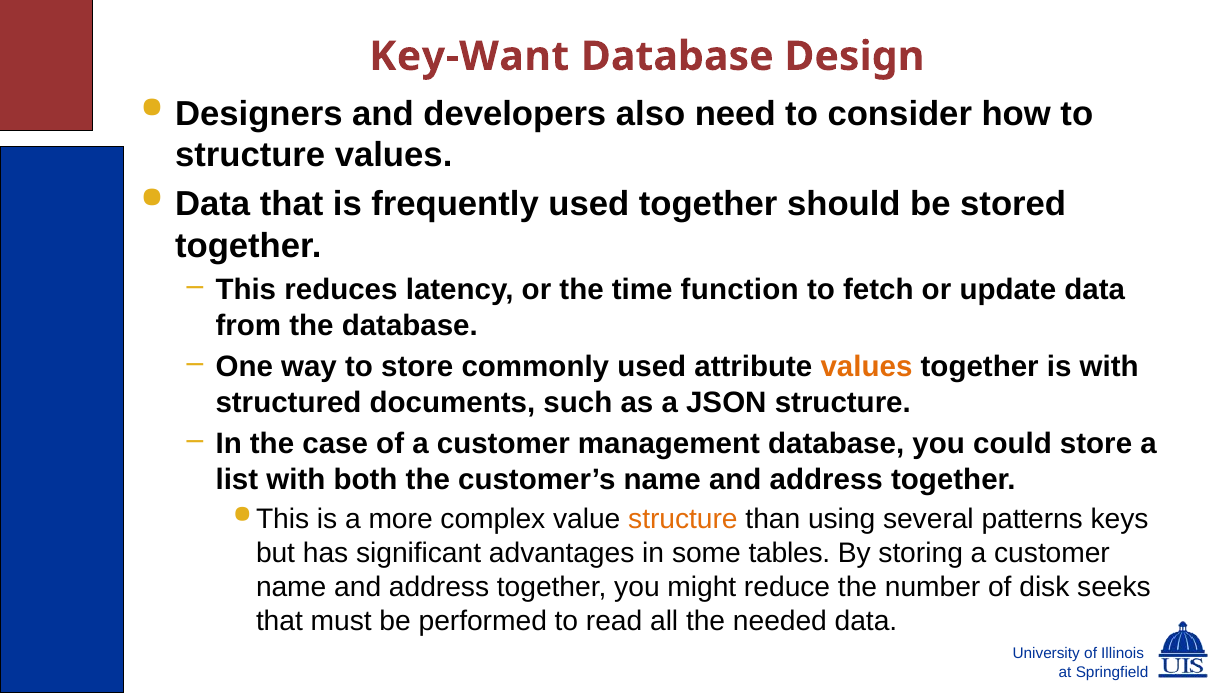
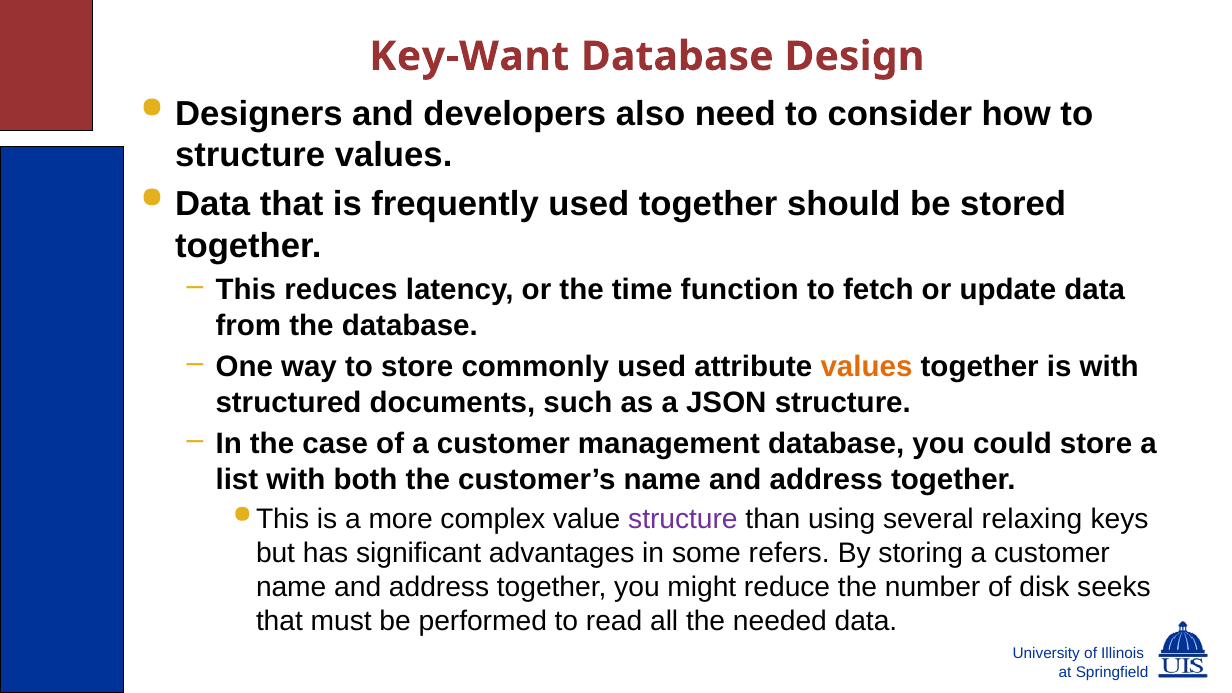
structure at (683, 520) colour: orange -> purple
patterns: patterns -> relaxing
tables: tables -> refers
